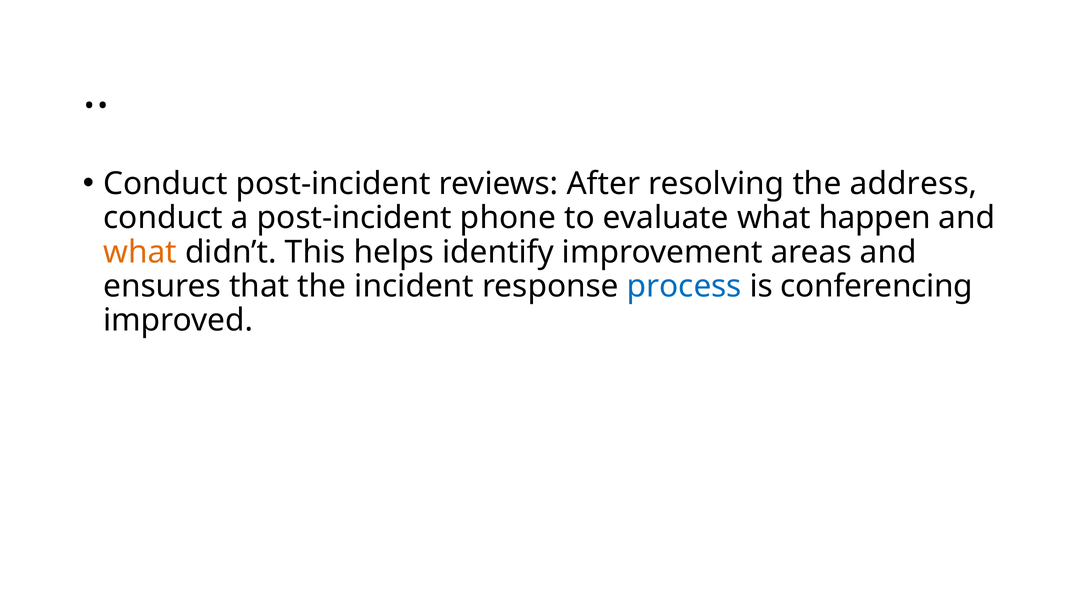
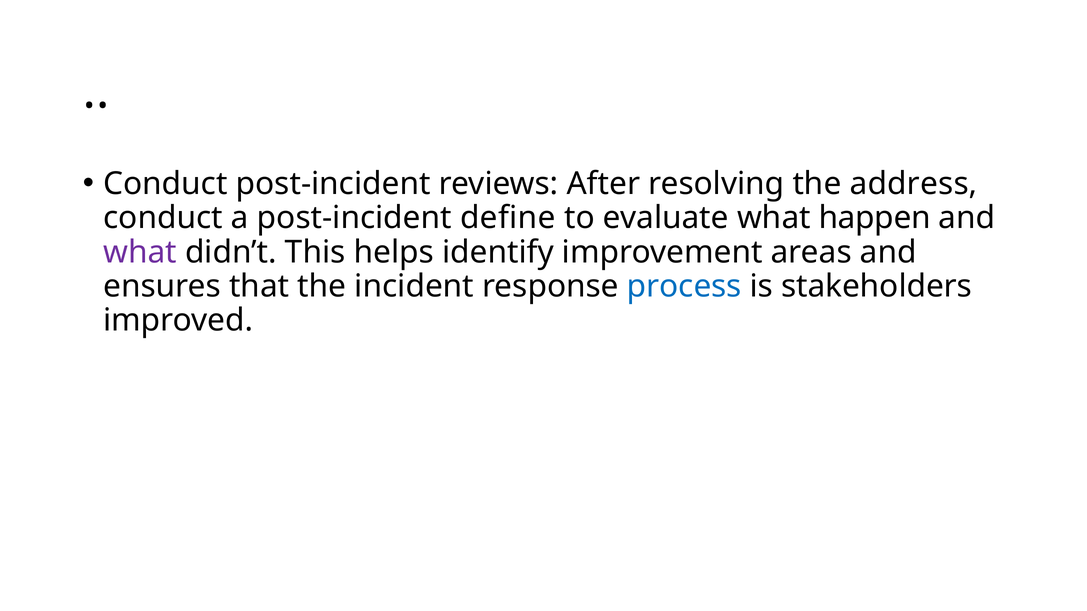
phone: phone -> define
what at (140, 252) colour: orange -> purple
conferencing: conferencing -> stakeholders
